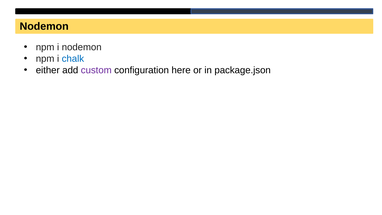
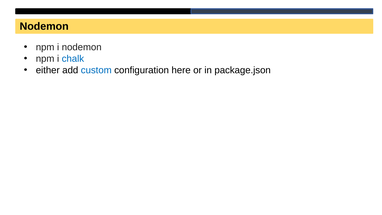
custom colour: purple -> blue
